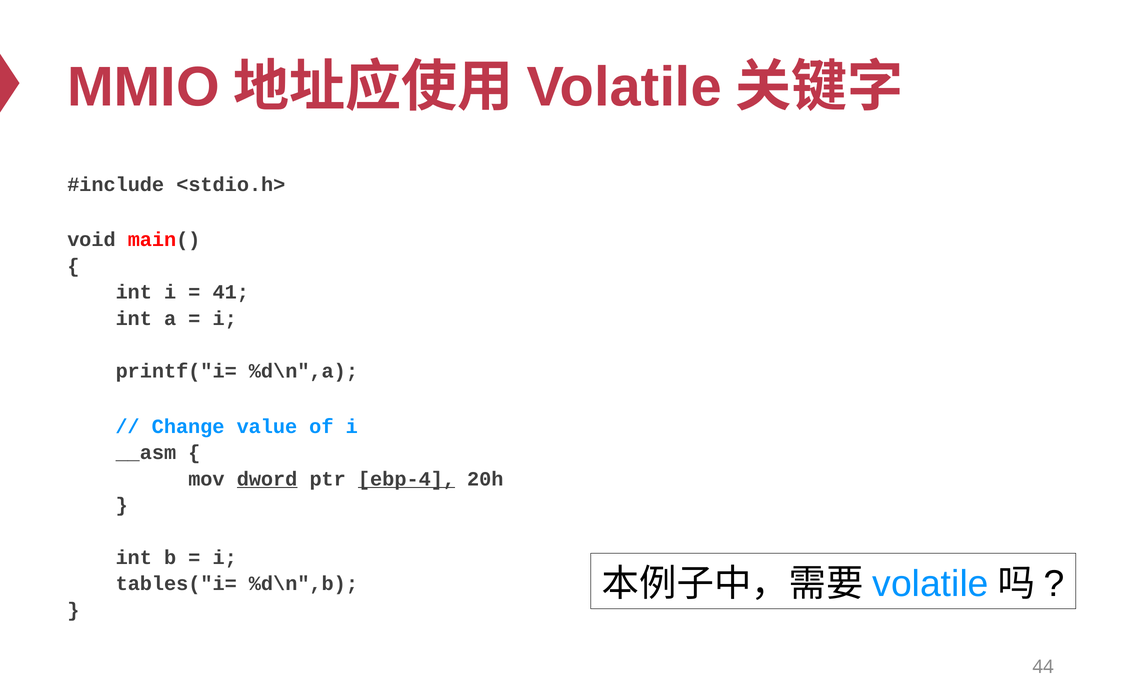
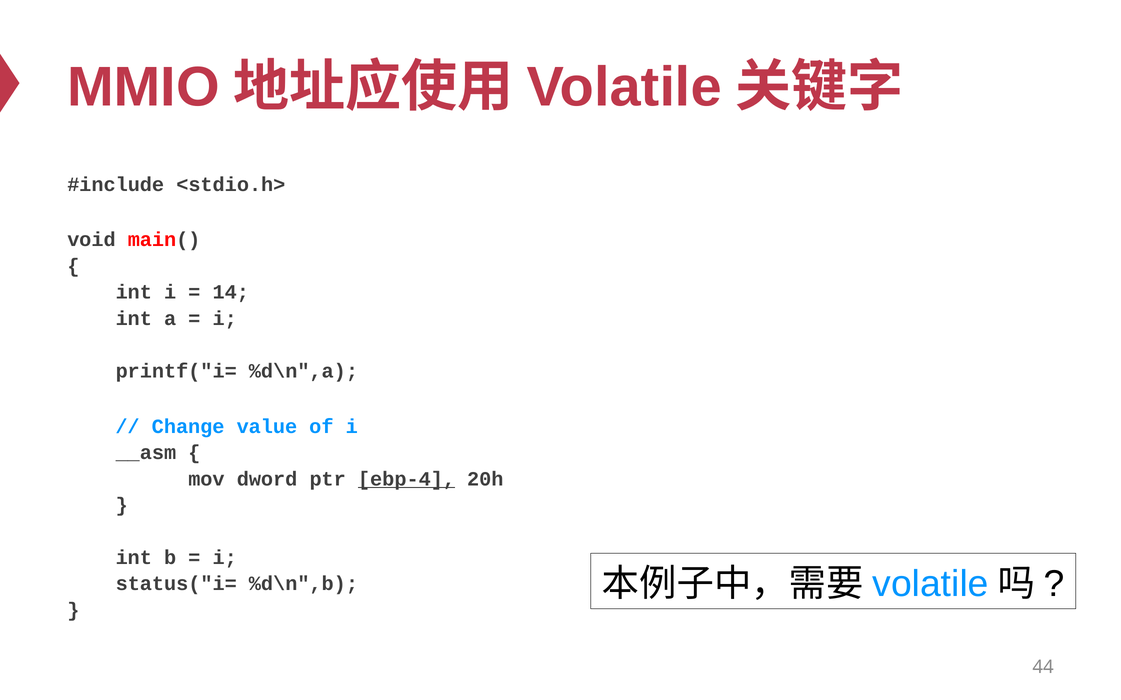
41: 41 -> 14
dword underline: present -> none
tables("i=: tables("i= -> status("i=
